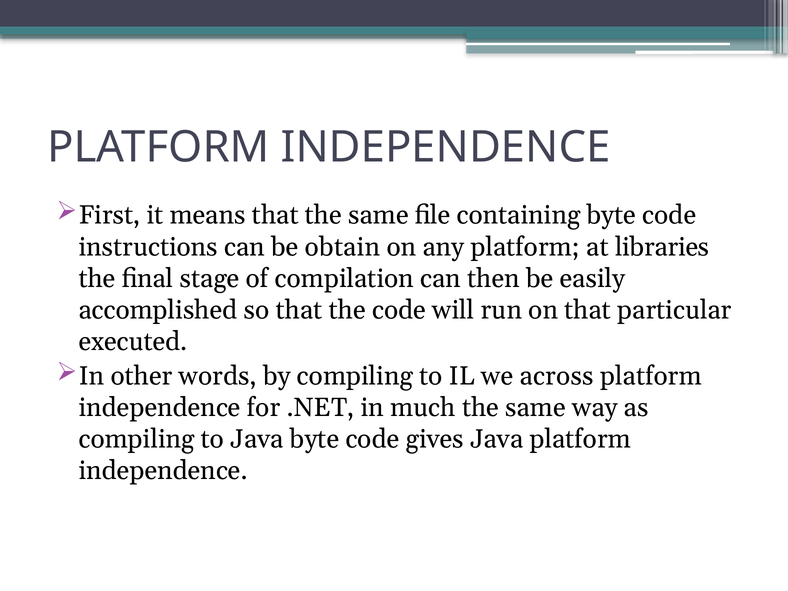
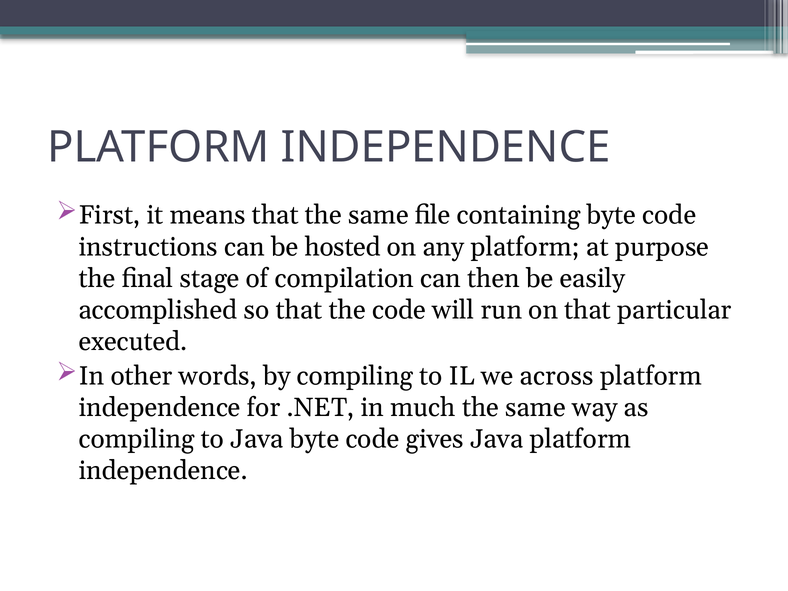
obtain: obtain -> hosted
libraries: libraries -> purpose
